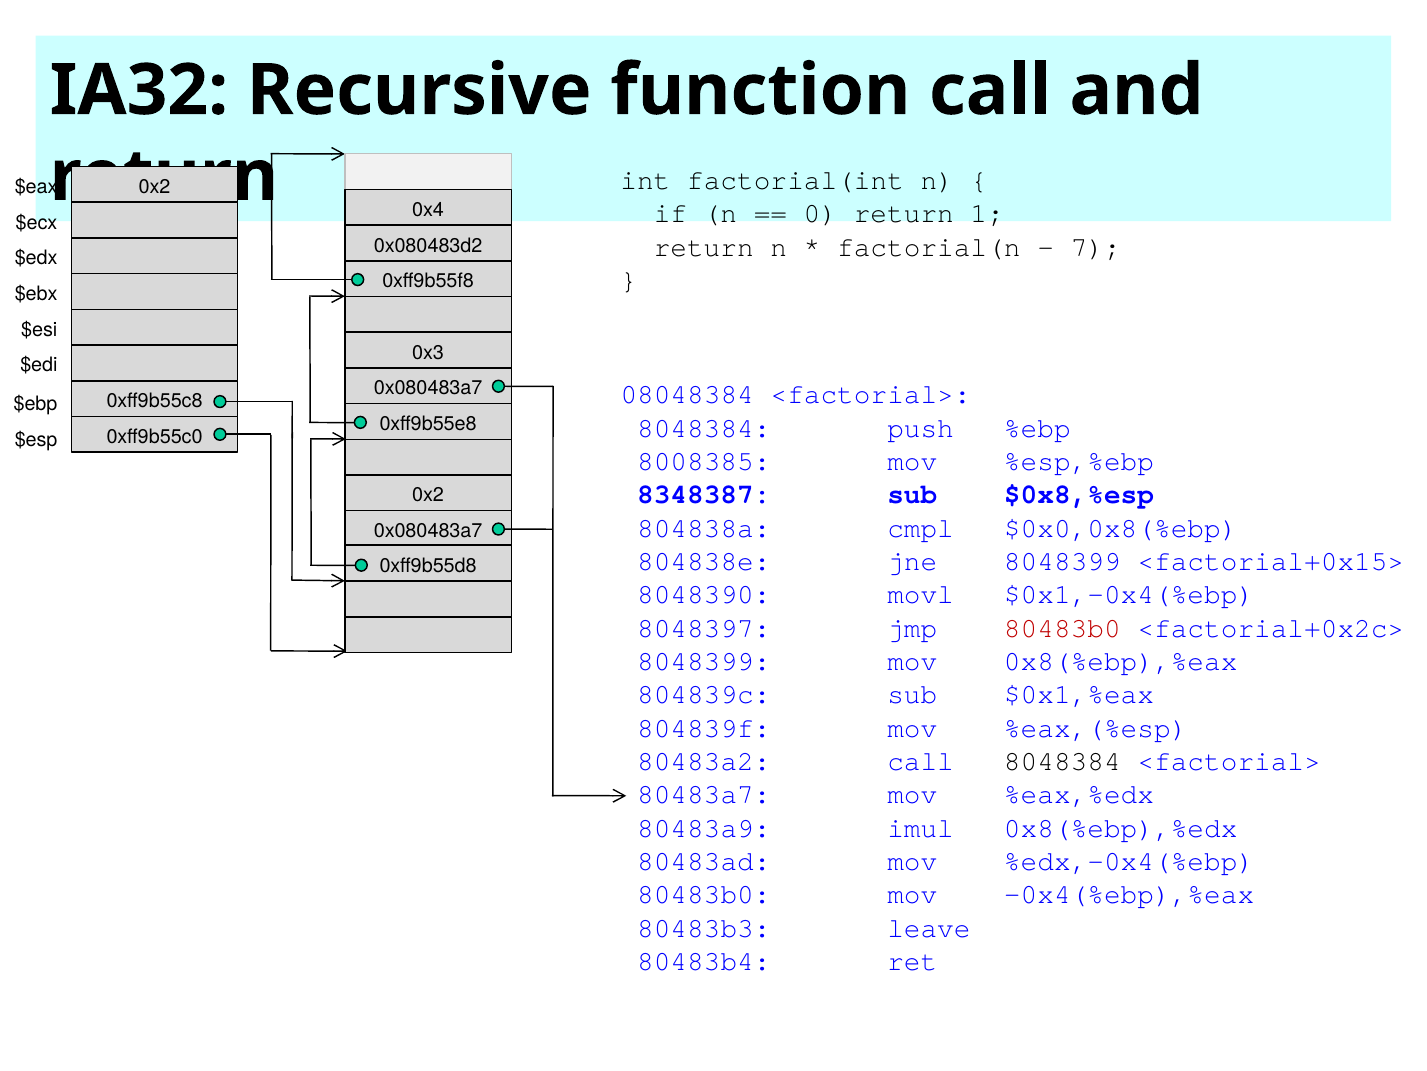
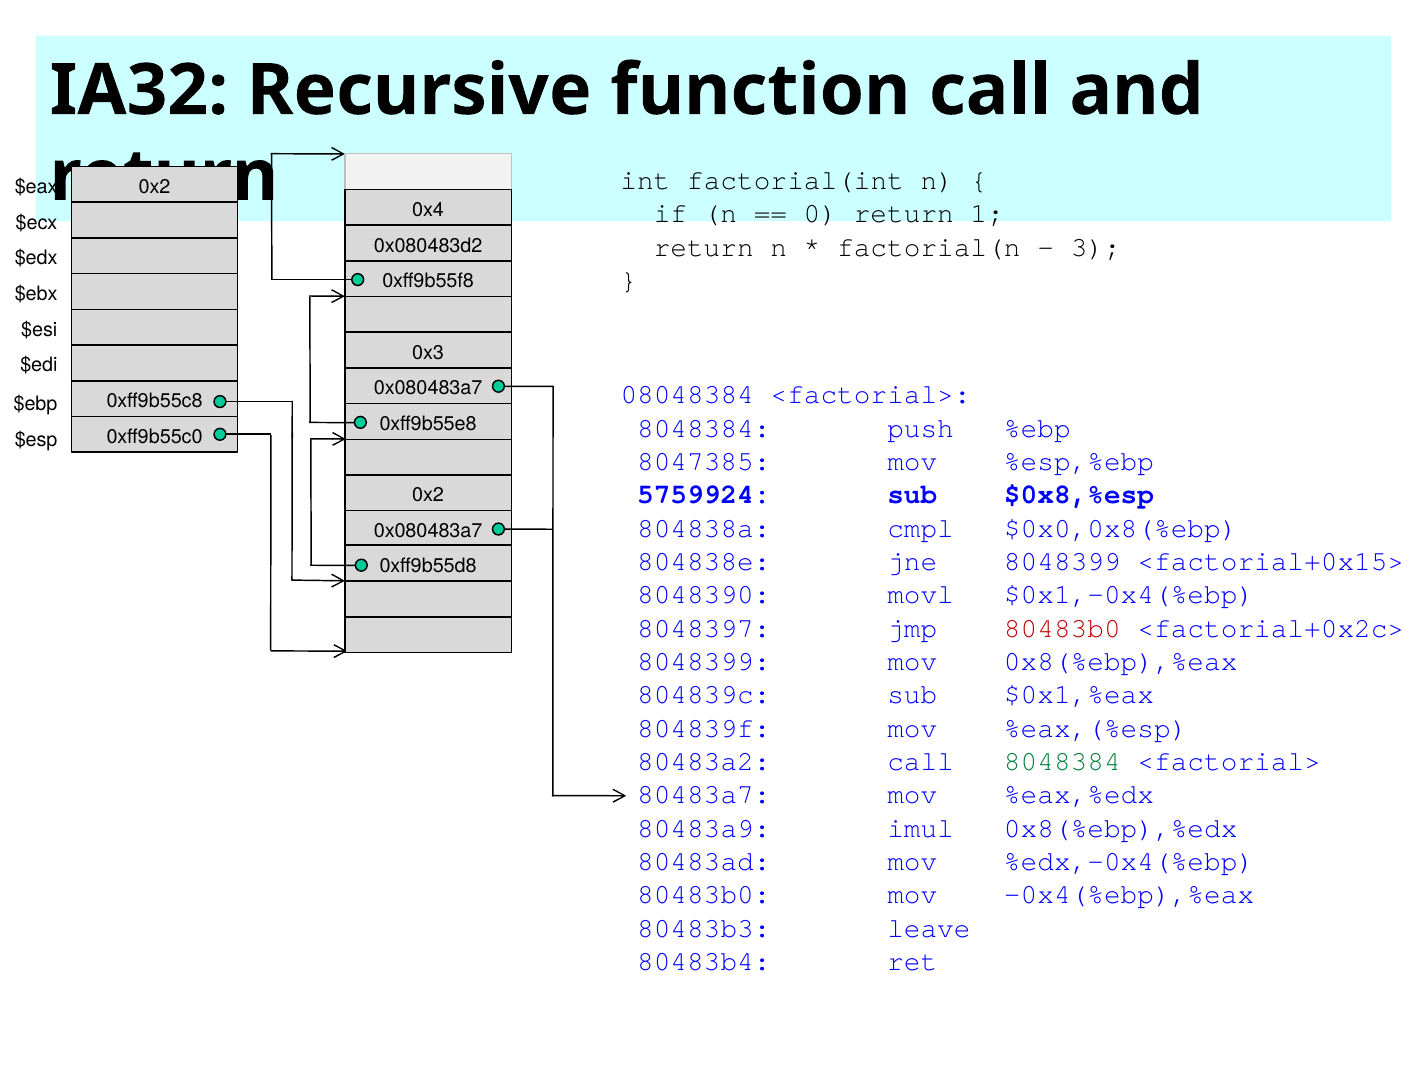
7: 7 -> 3
8008385: 8008385 -> 8047385
8348387: 8348387 -> 5759924
8048384 at (1062, 761) colour: black -> green
